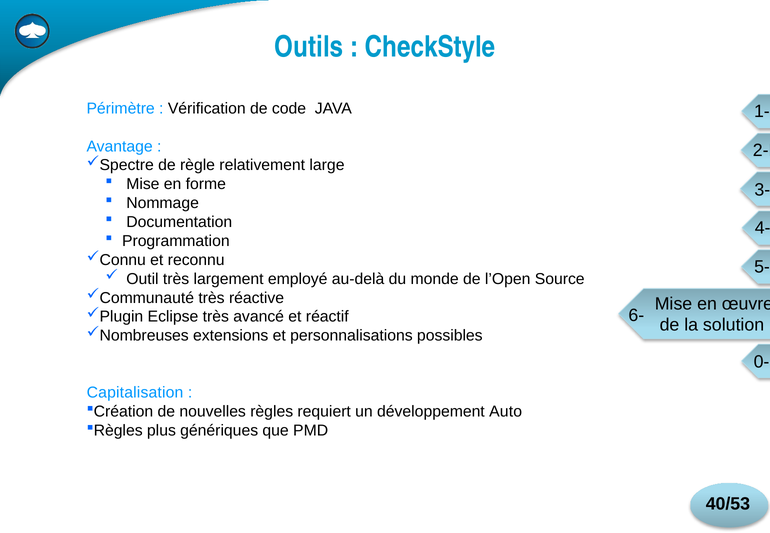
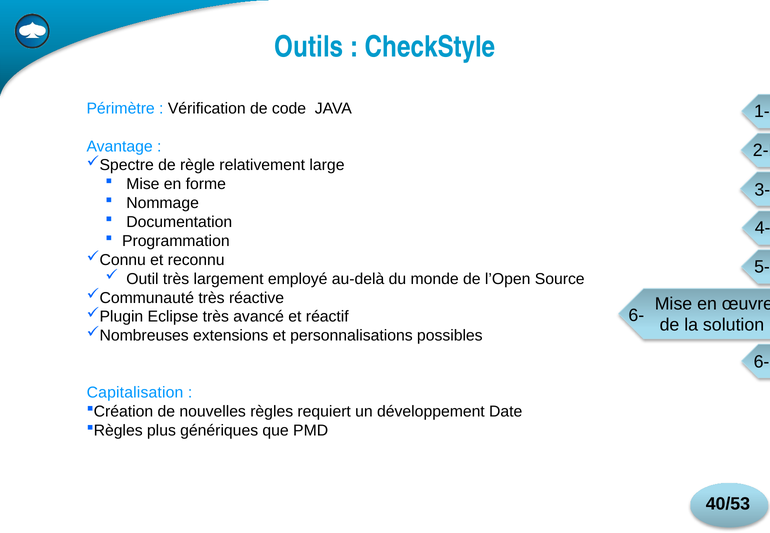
0- at (762, 362): 0- -> 6-
Auto: Auto -> Date
